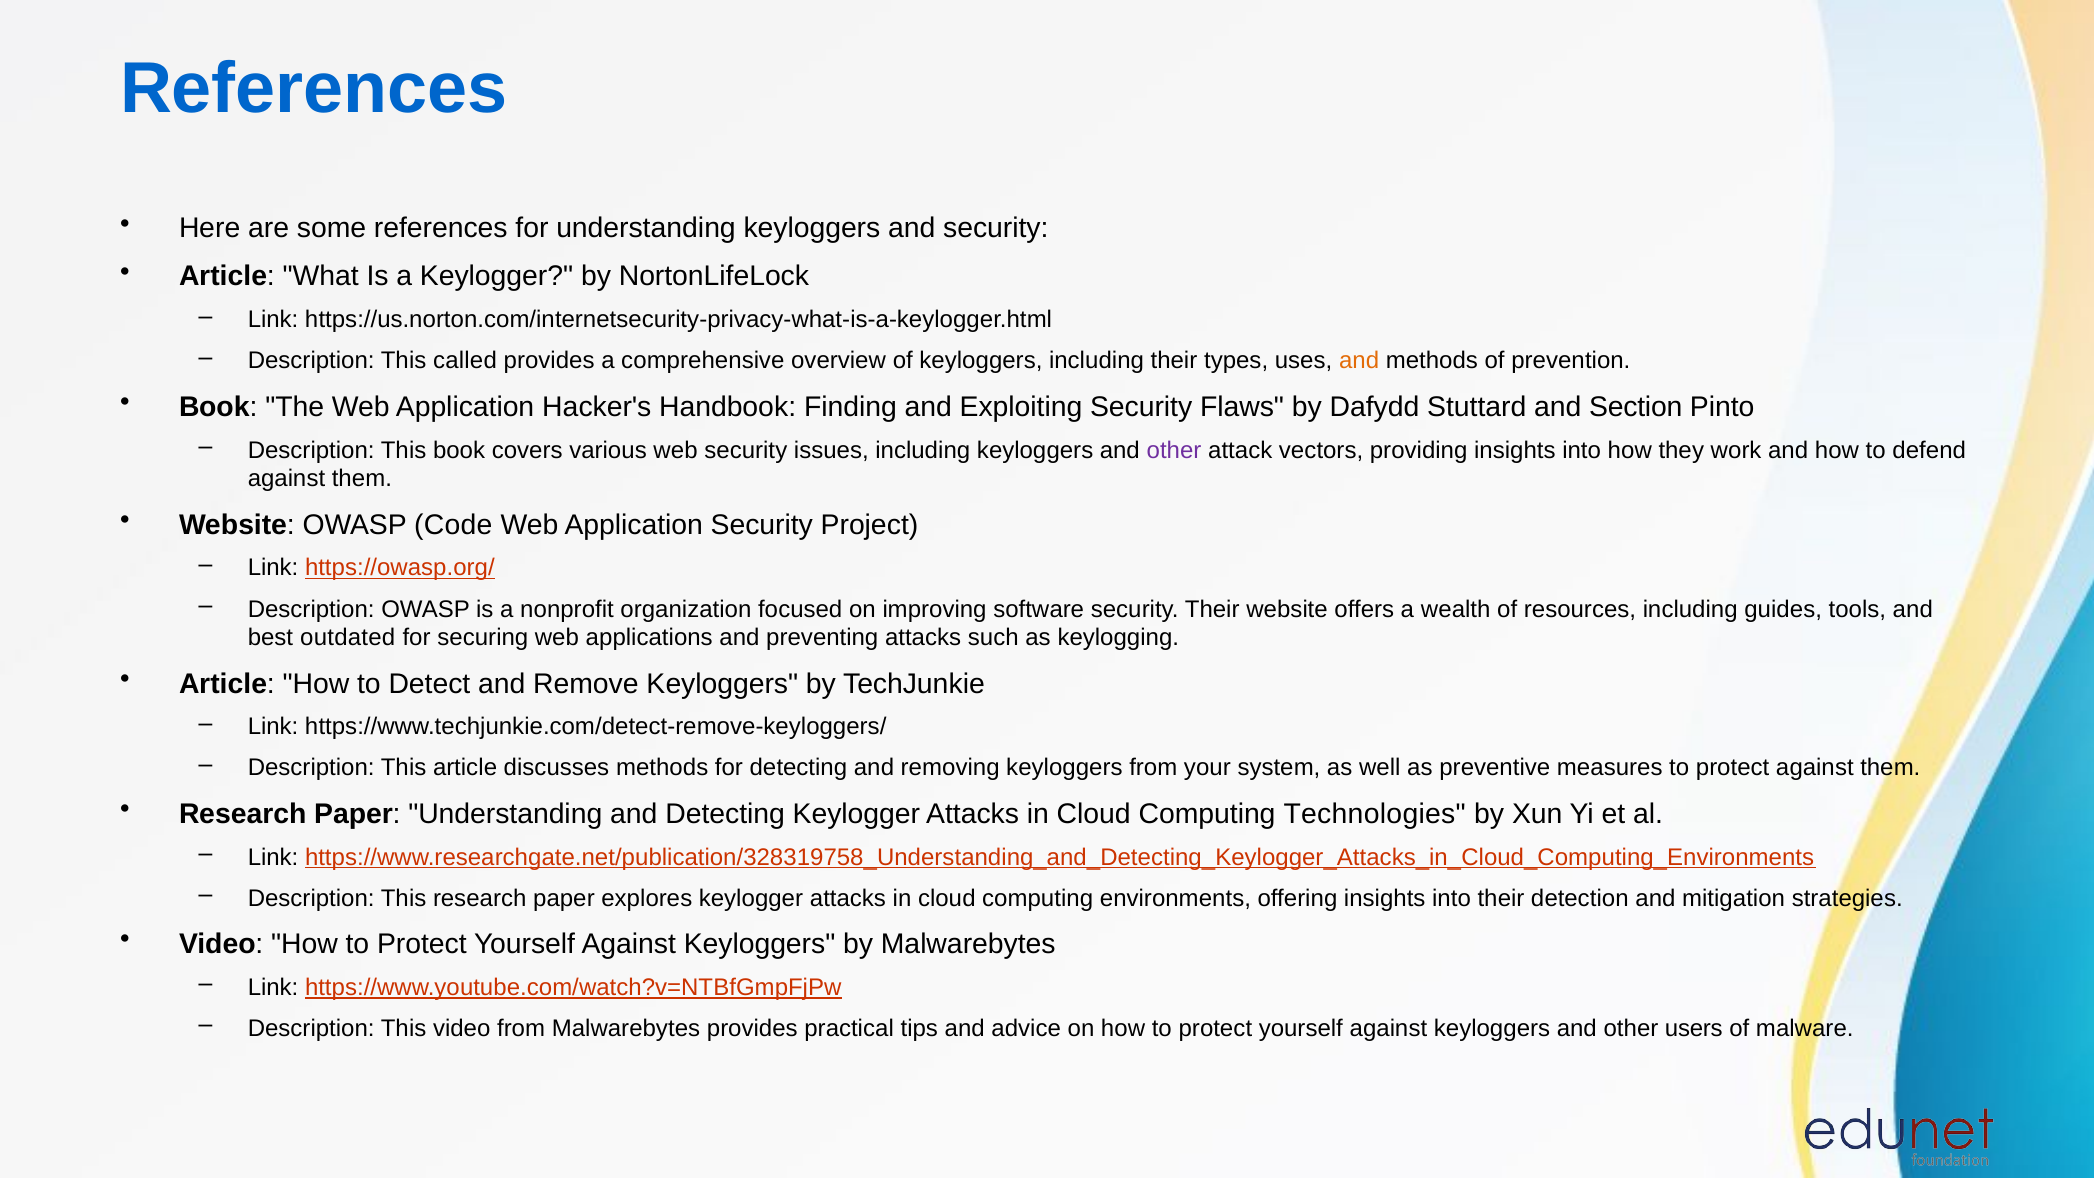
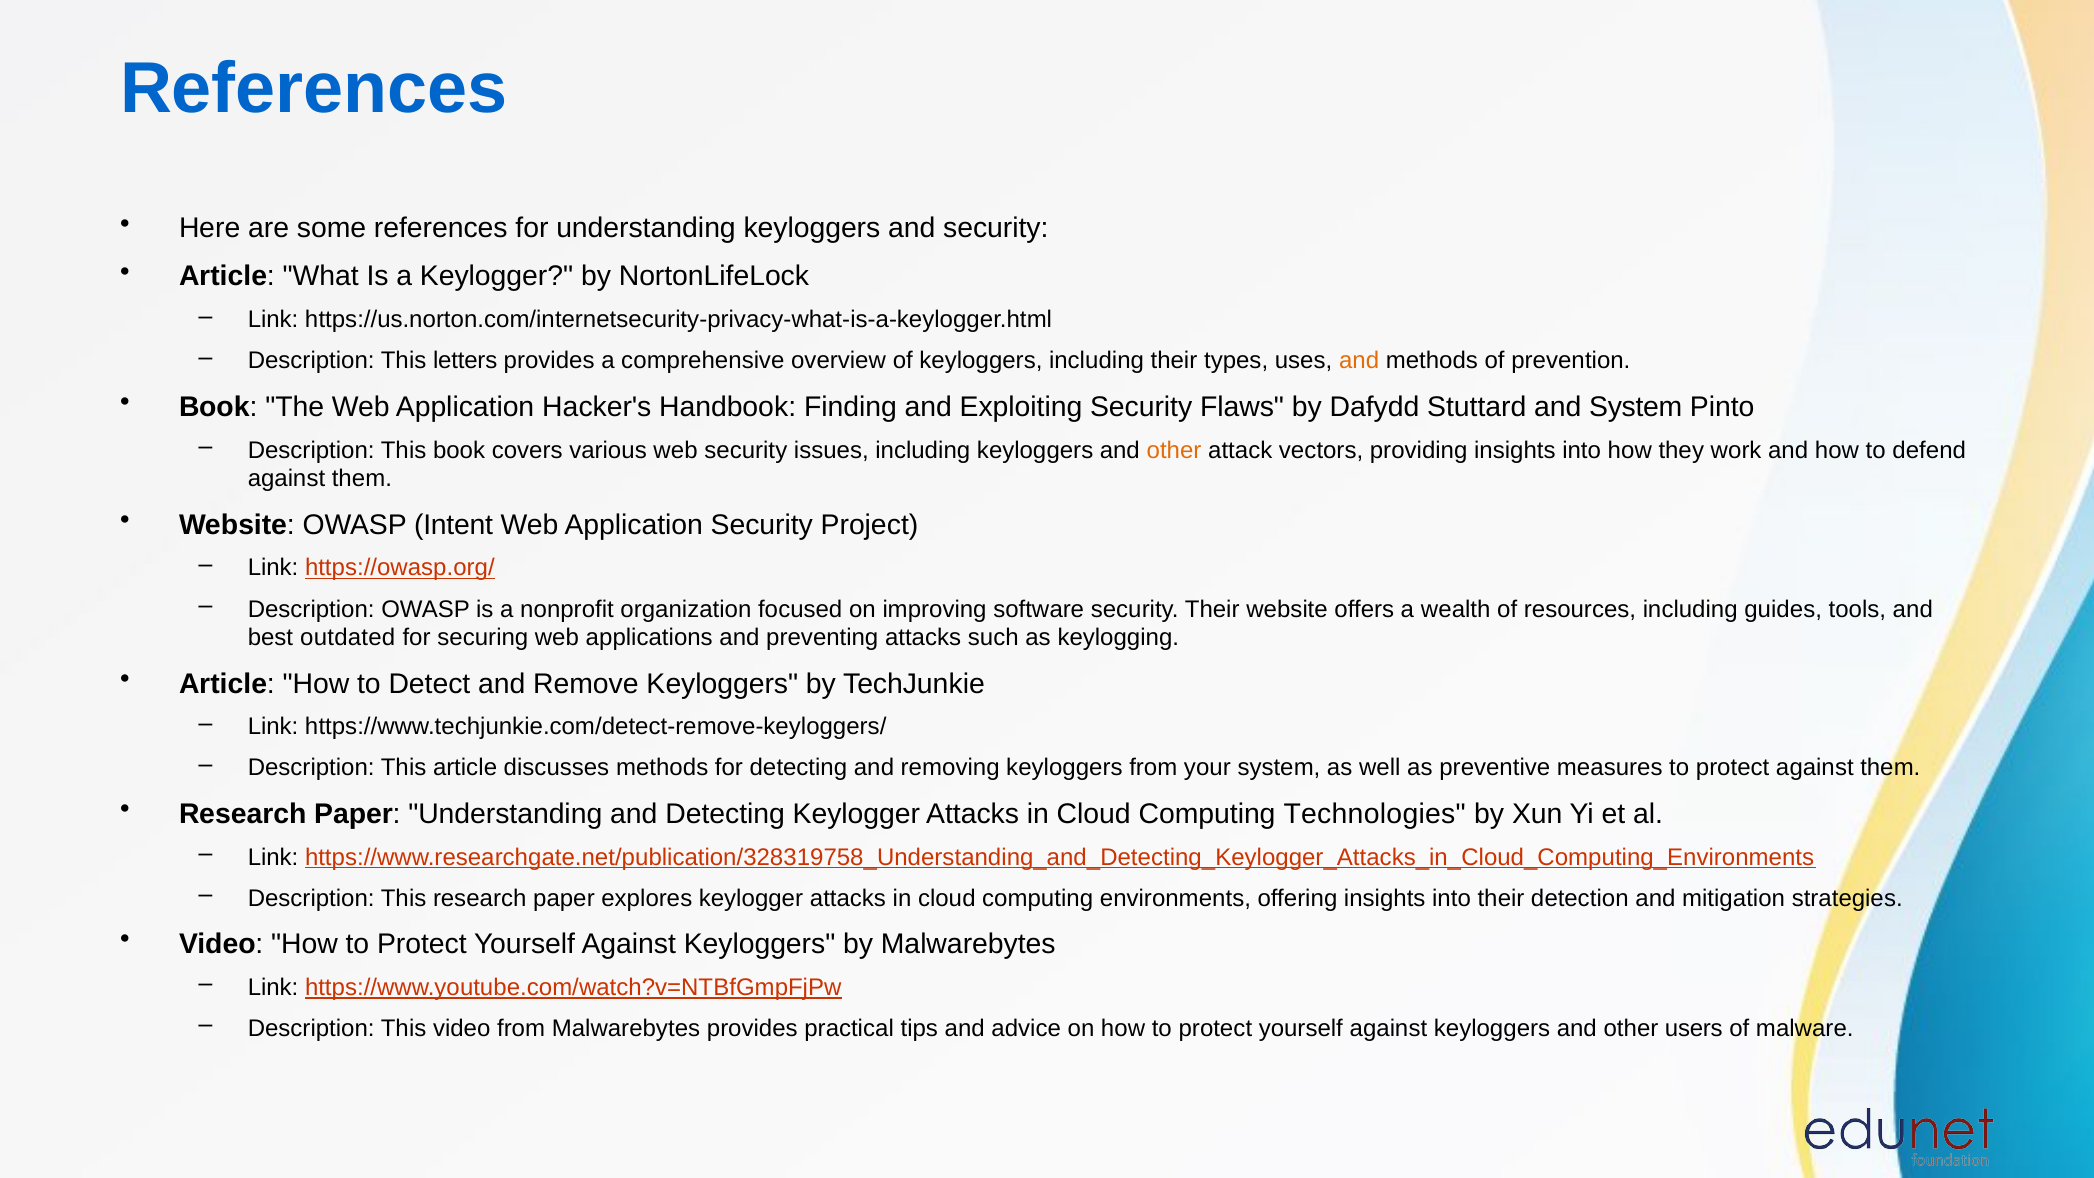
called: called -> letters
and Section: Section -> System
other at (1174, 450) colour: purple -> orange
Code: Code -> Intent
